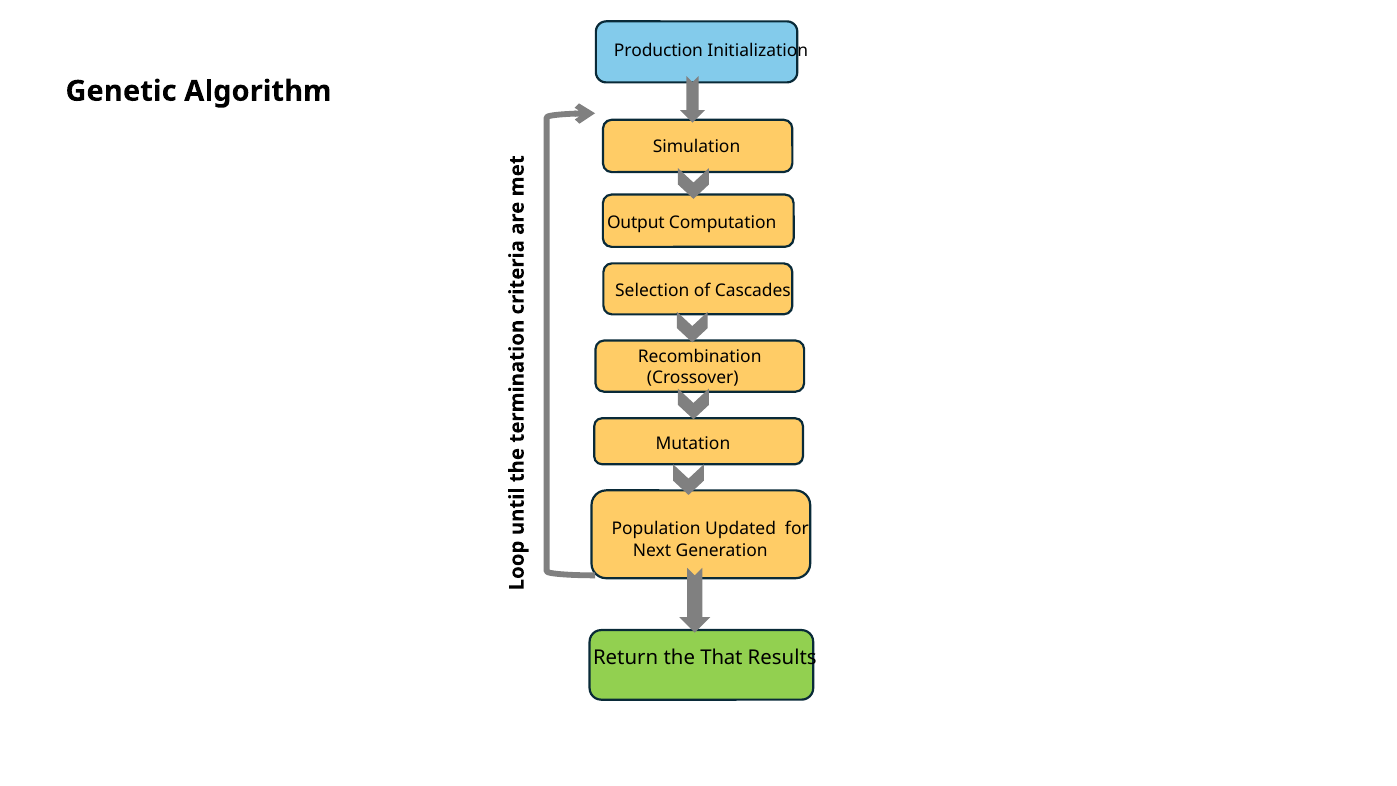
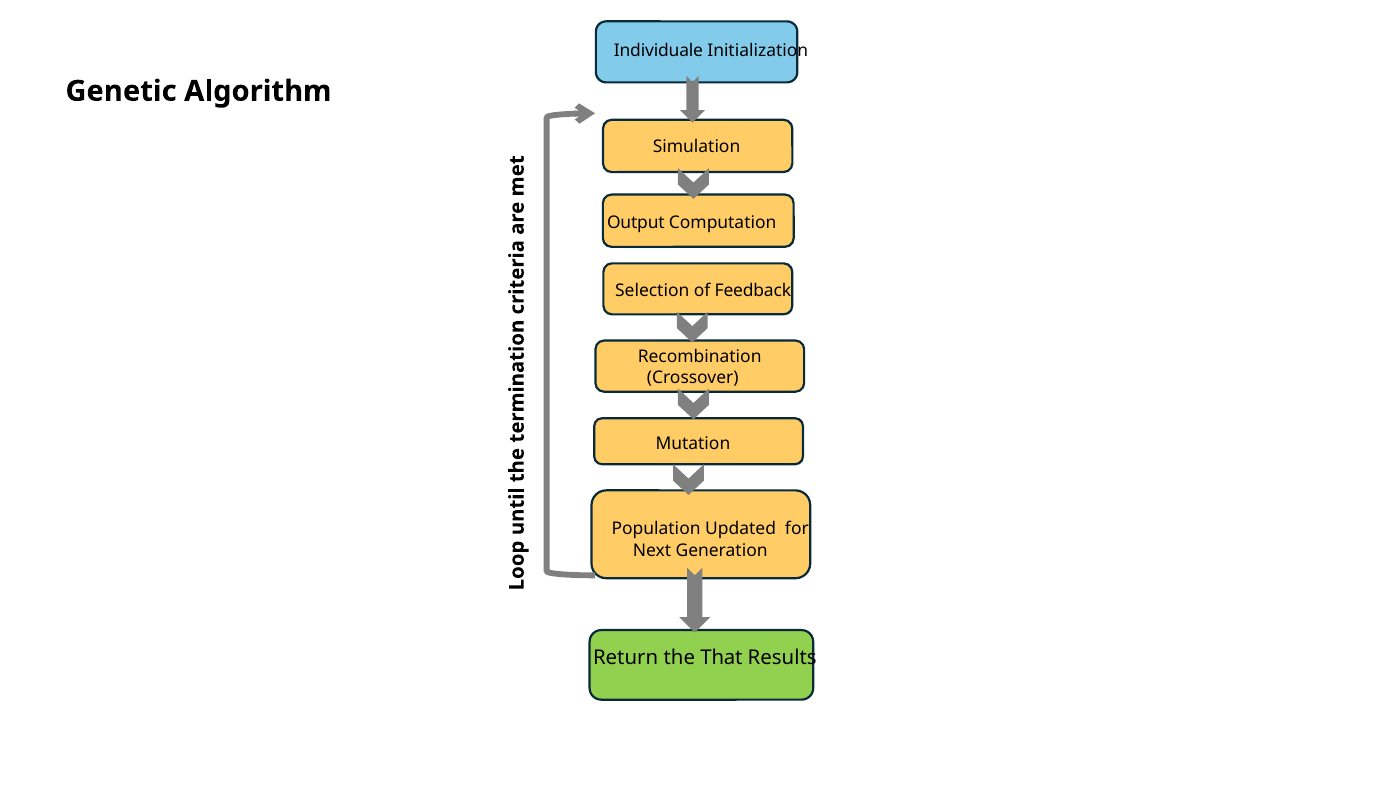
Production: Production -> Individuale
Cascades: Cascades -> Feedback
